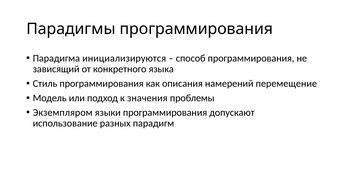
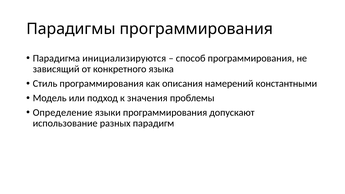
перемещение: перемещение -> константными
Экземпляром: Экземпляром -> Определение
